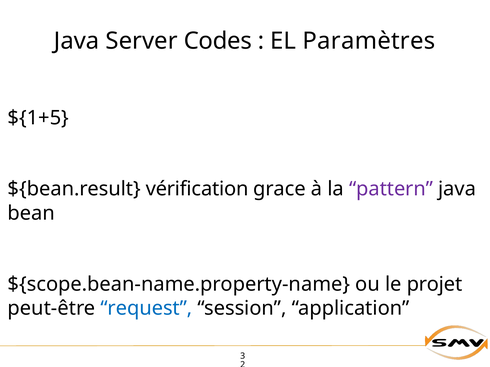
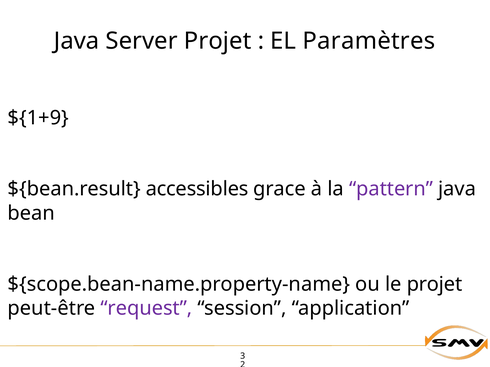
Server Codes: Codes -> Projet
${1+5: ${1+5 -> ${1+9
vérification: vérification -> accessibles
request colour: blue -> purple
